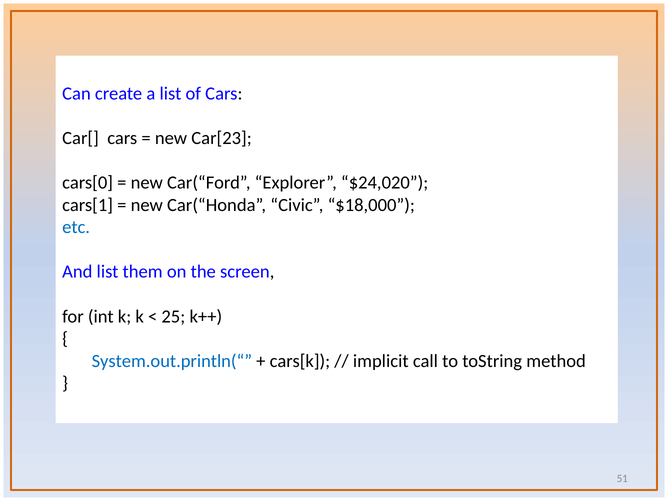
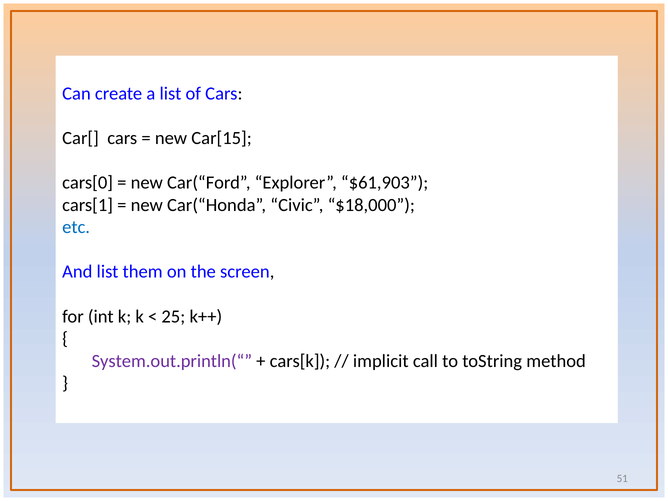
Car[23: Car[23 -> Car[15
$24,020: $24,020 -> $61,903
System.out.println(“ colour: blue -> purple
